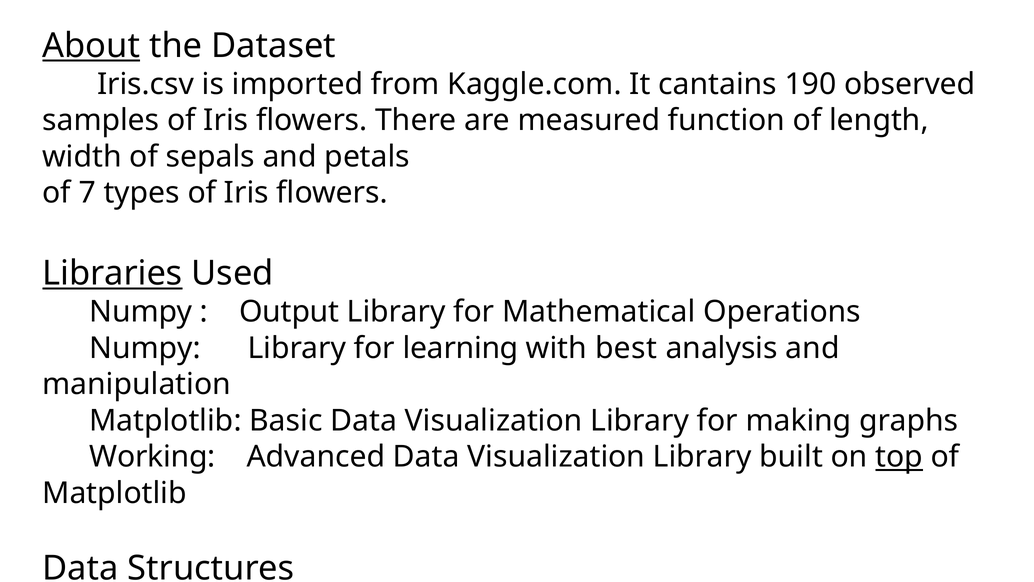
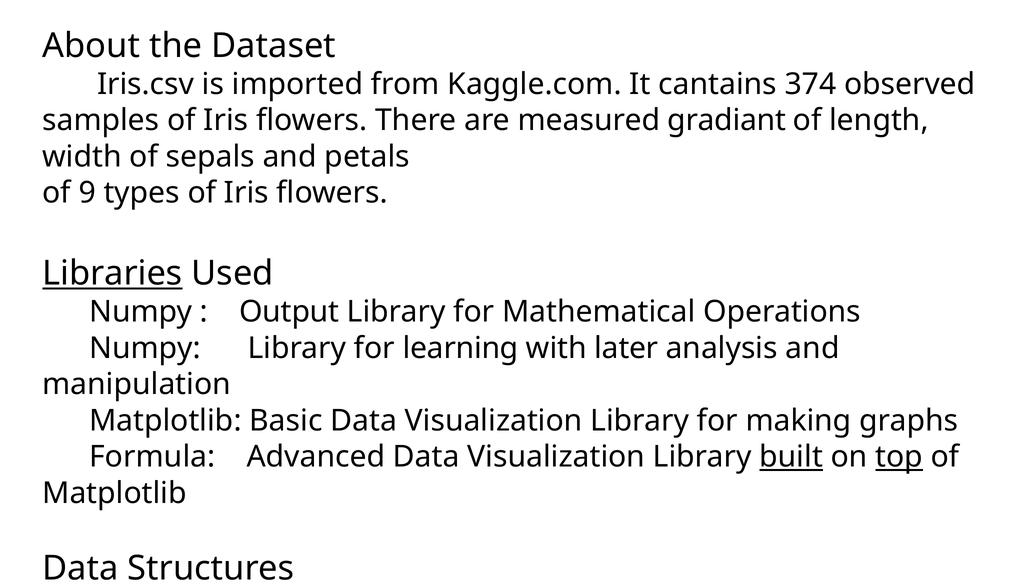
About underline: present -> none
190: 190 -> 374
function: function -> gradiant
7: 7 -> 9
best: best -> later
Working: Working -> Formula
built underline: none -> present
